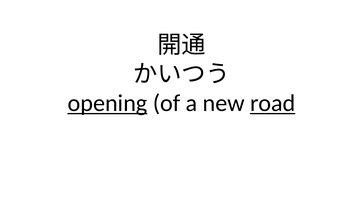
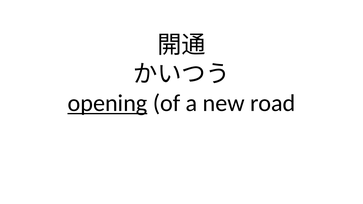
road underline: present -> none
